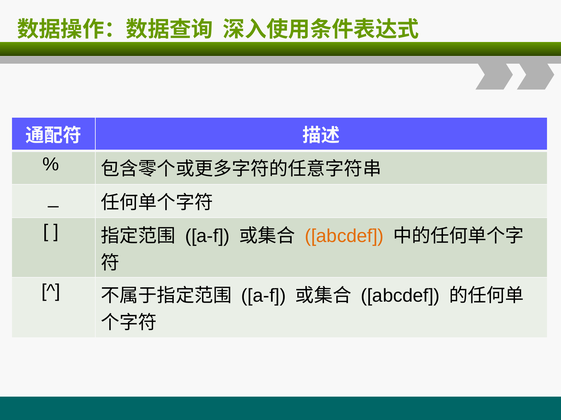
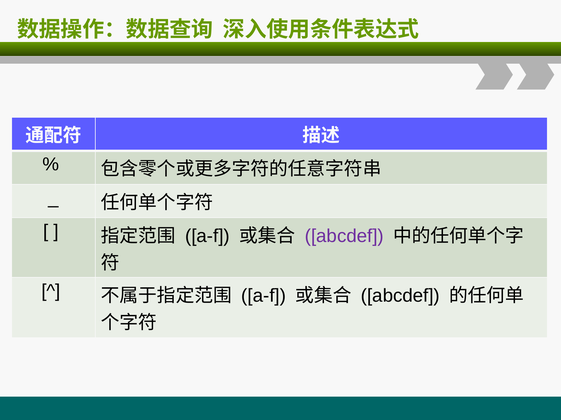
abcdef at (344, 236) colour: orange -> purple
